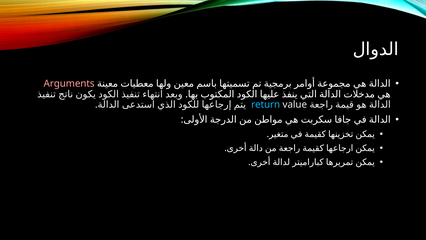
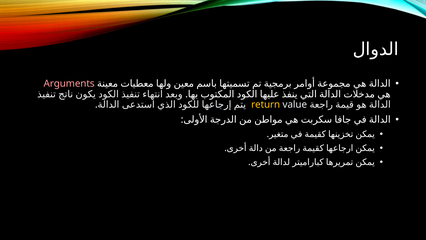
return colour: light blue -> yellow
